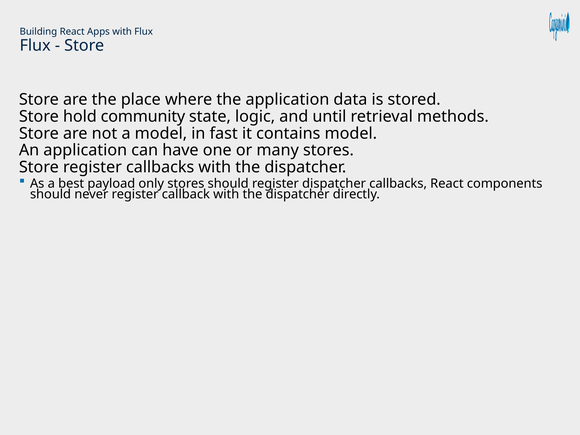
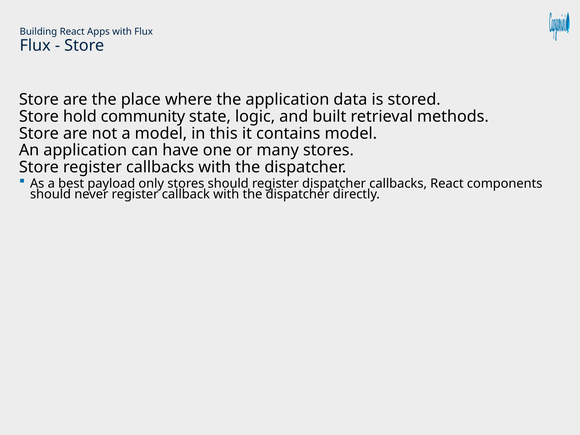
until: until -> built
fast: fast -> this
